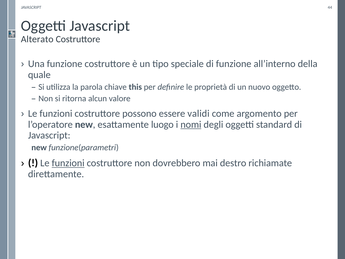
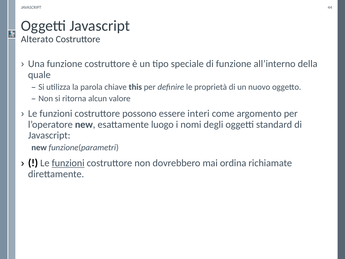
validi: validi -> interi
nomi underline: present -> none
destro: destro -> ordina
